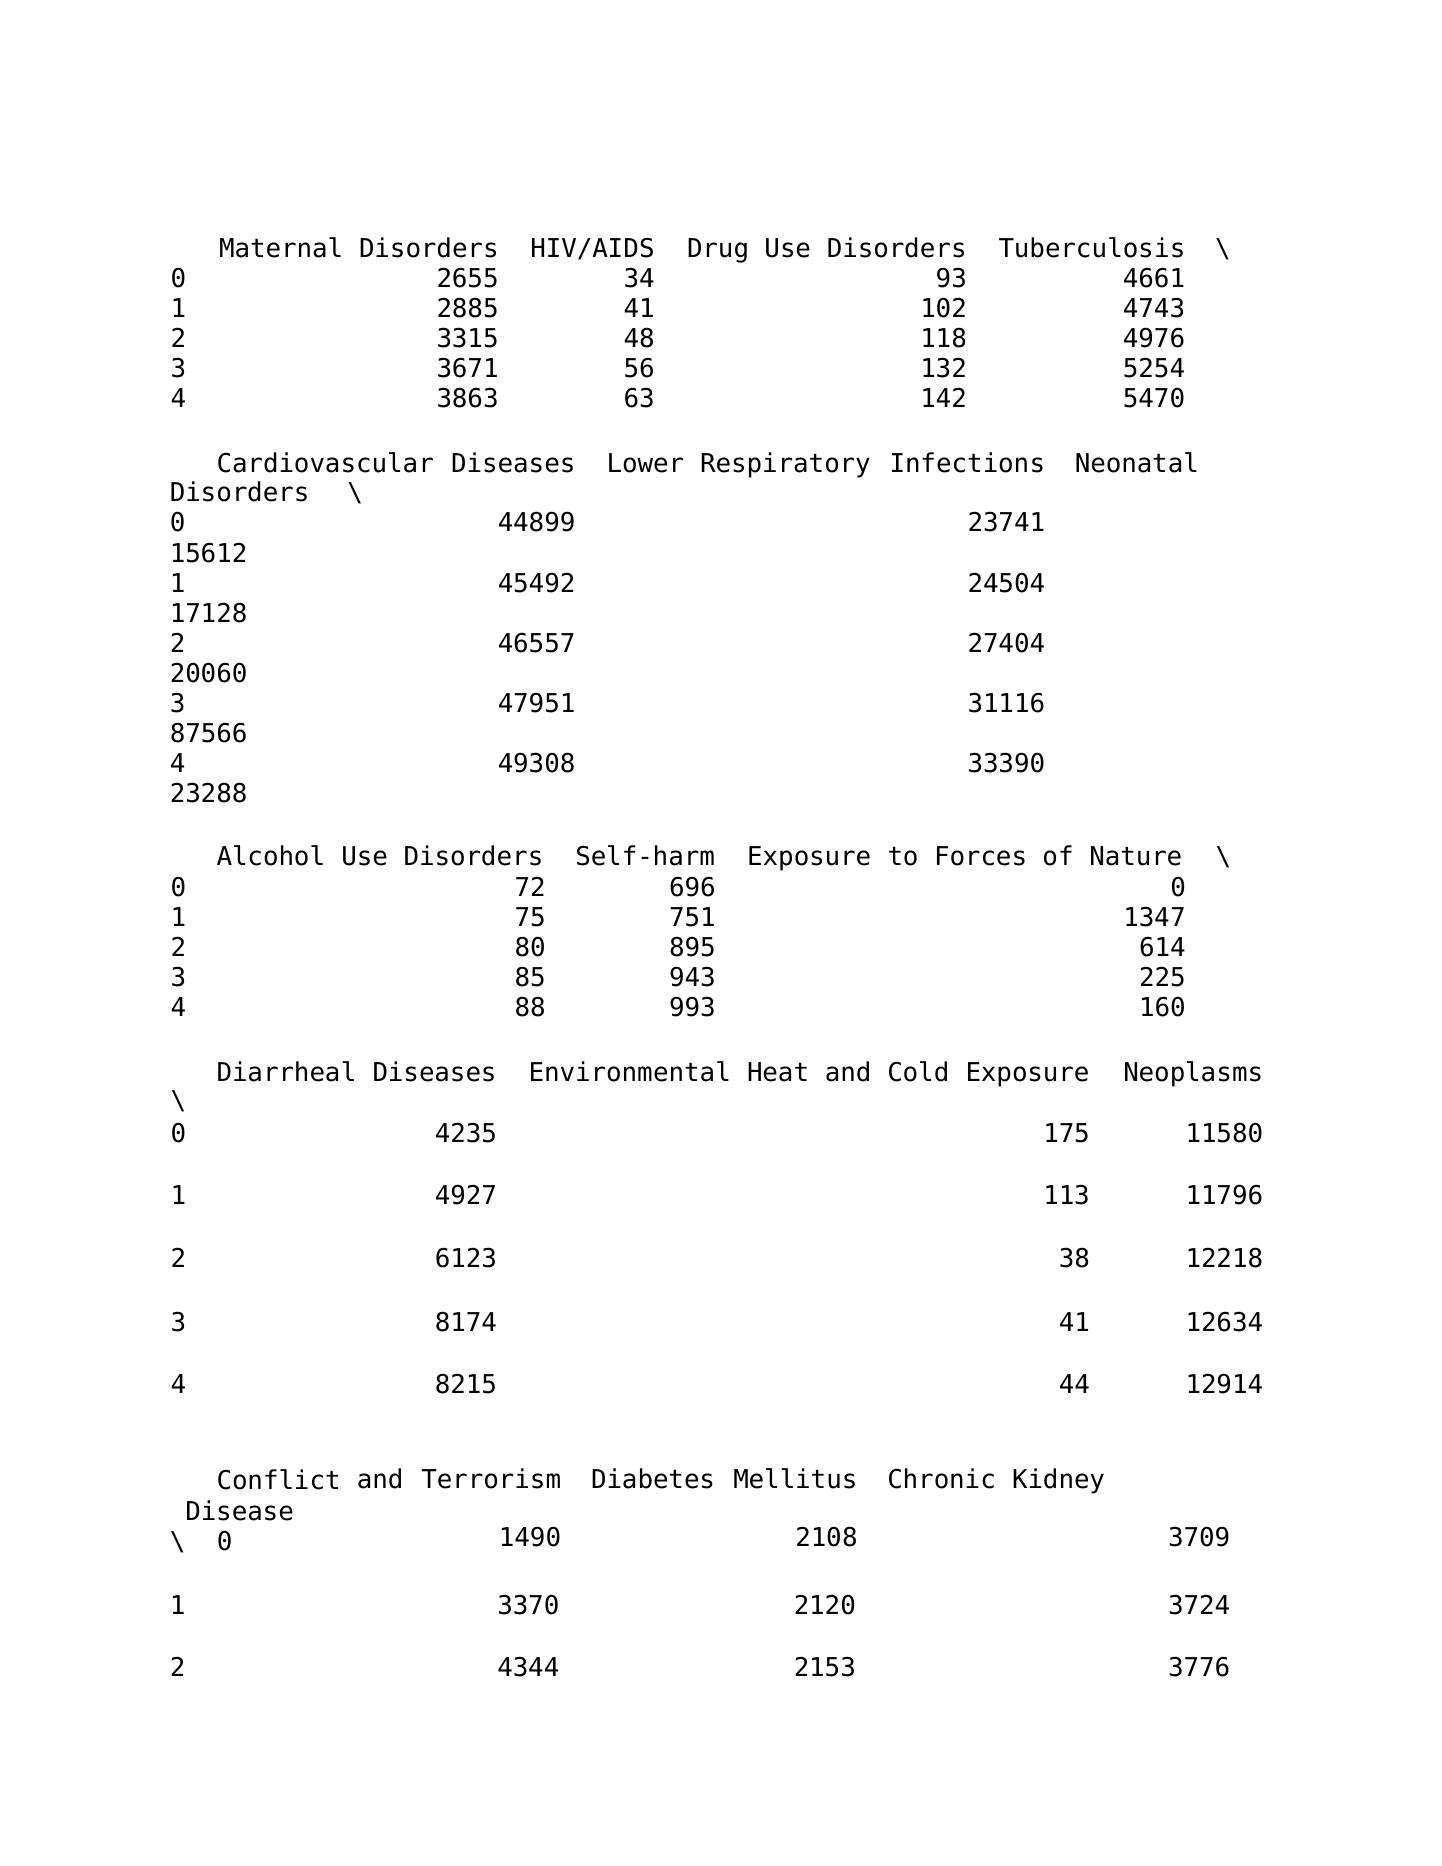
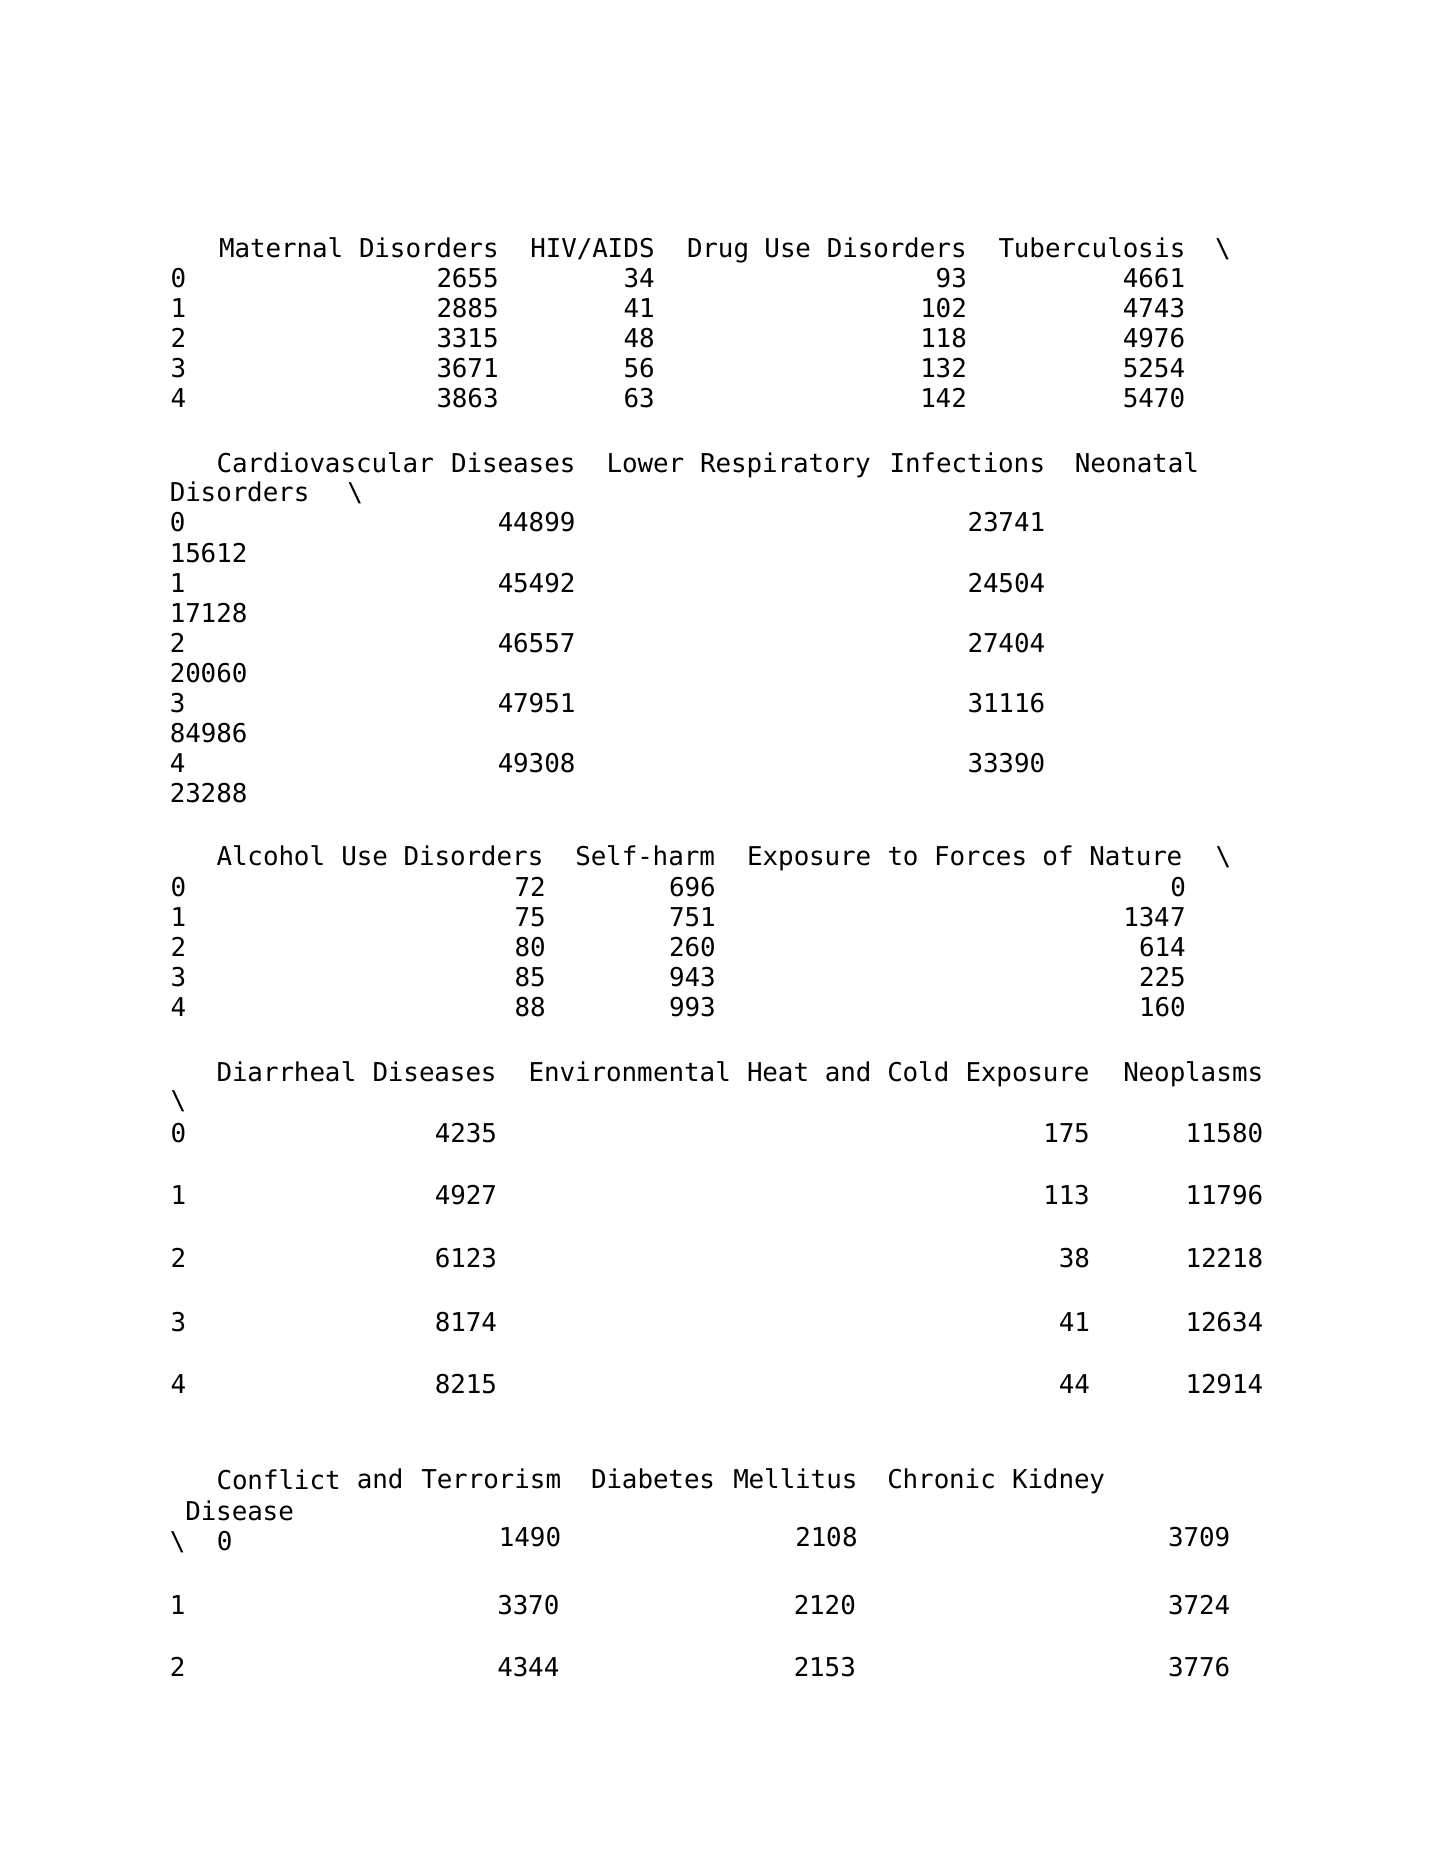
87566: 87566 -> 84986
895: 895 -> 260
